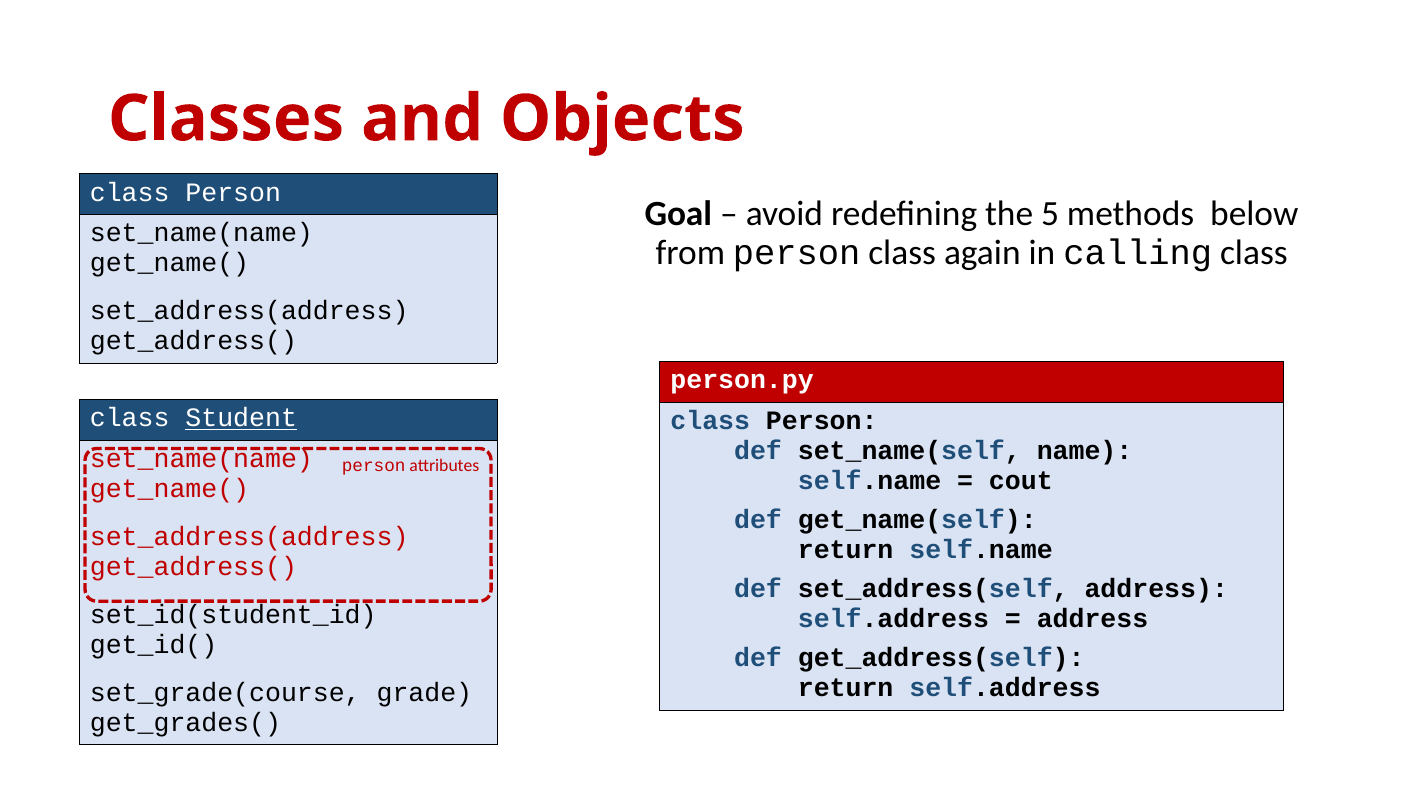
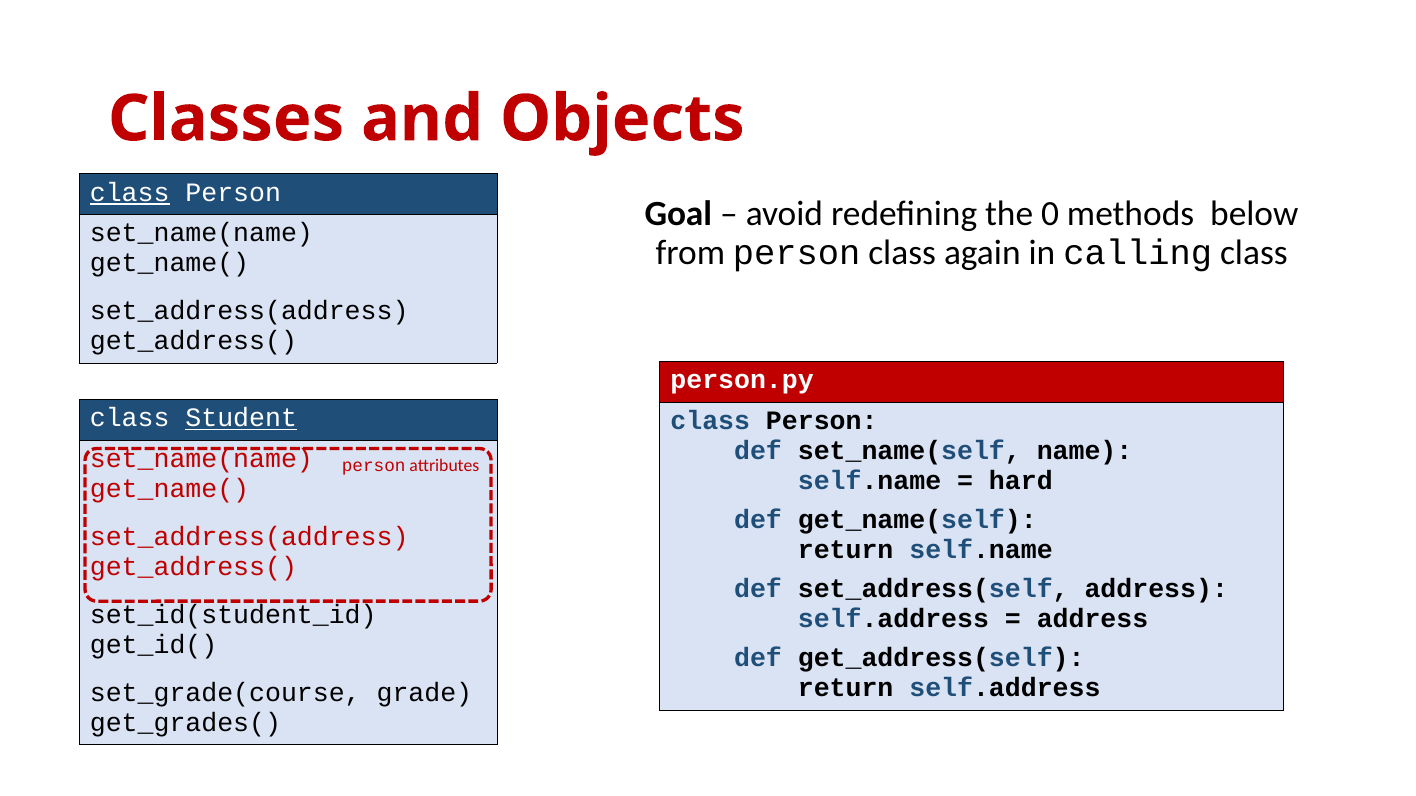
class at (130, 193) underline: none -> present
5: 5 -> 0
cout: cout -> hard
